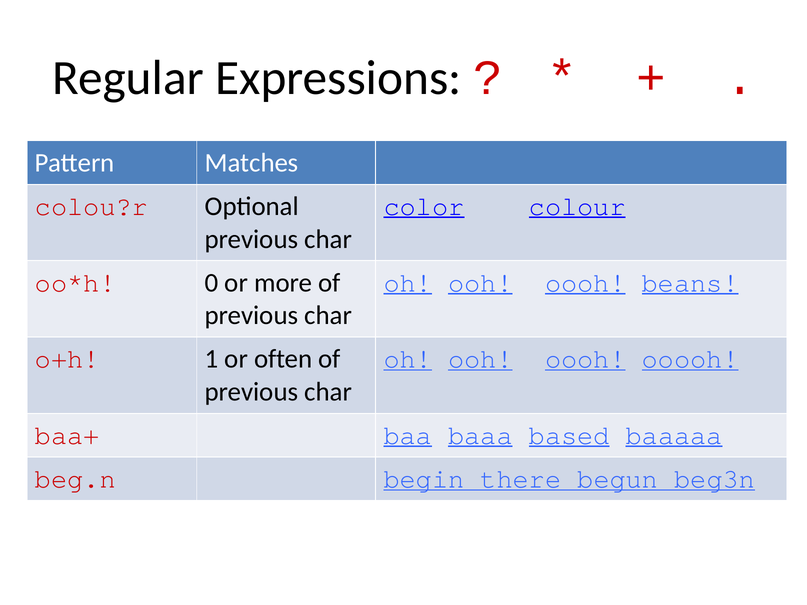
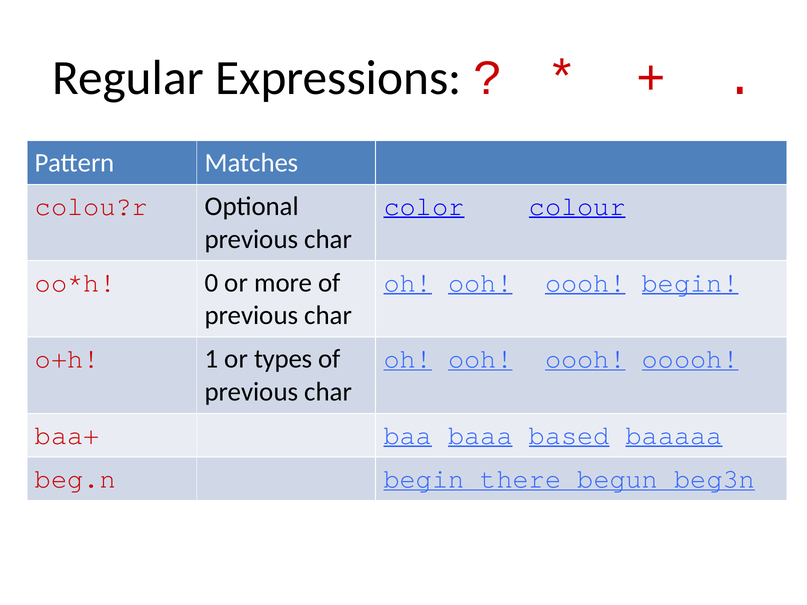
oooh beans: beans -> begin
often: often -> types
